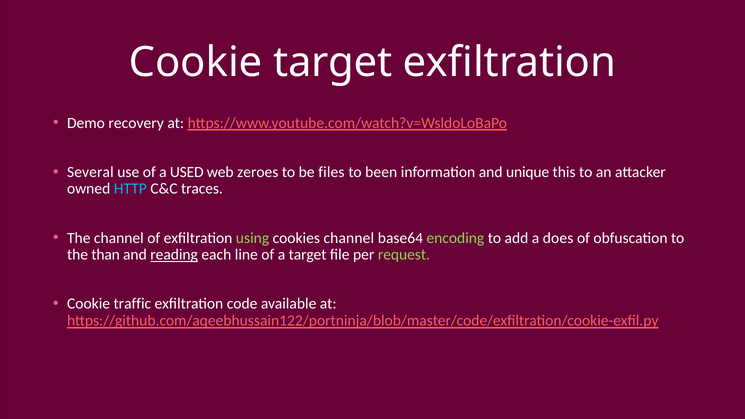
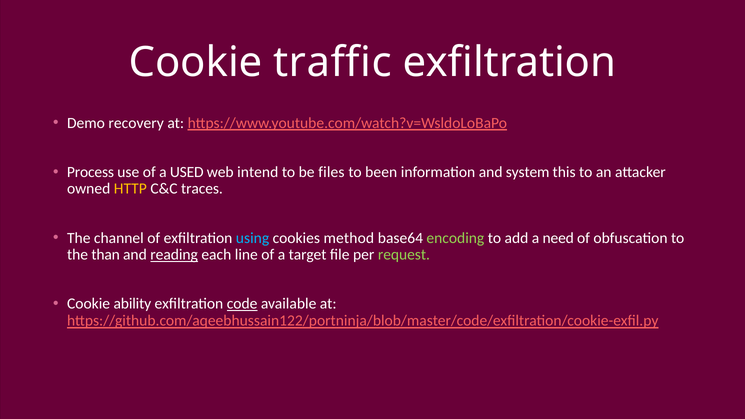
Cookie target: target -> traffic
Several: Several -> Process
zeroes: zeroes -> intend
unique: unique -> system
HTTP colour: light blue -> yellow
using colour: light green -> light blue
cookies channel: channel -> method
does: does -> need
traffic: traffic -> ability
code underline: none -> present
